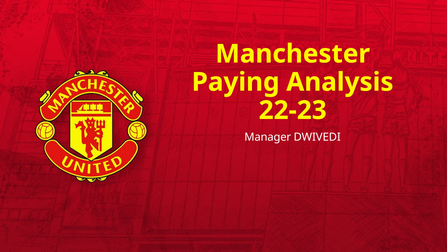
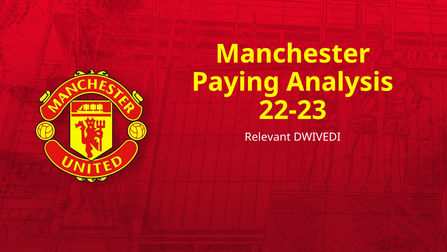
Manager: Manager -> Relevant
